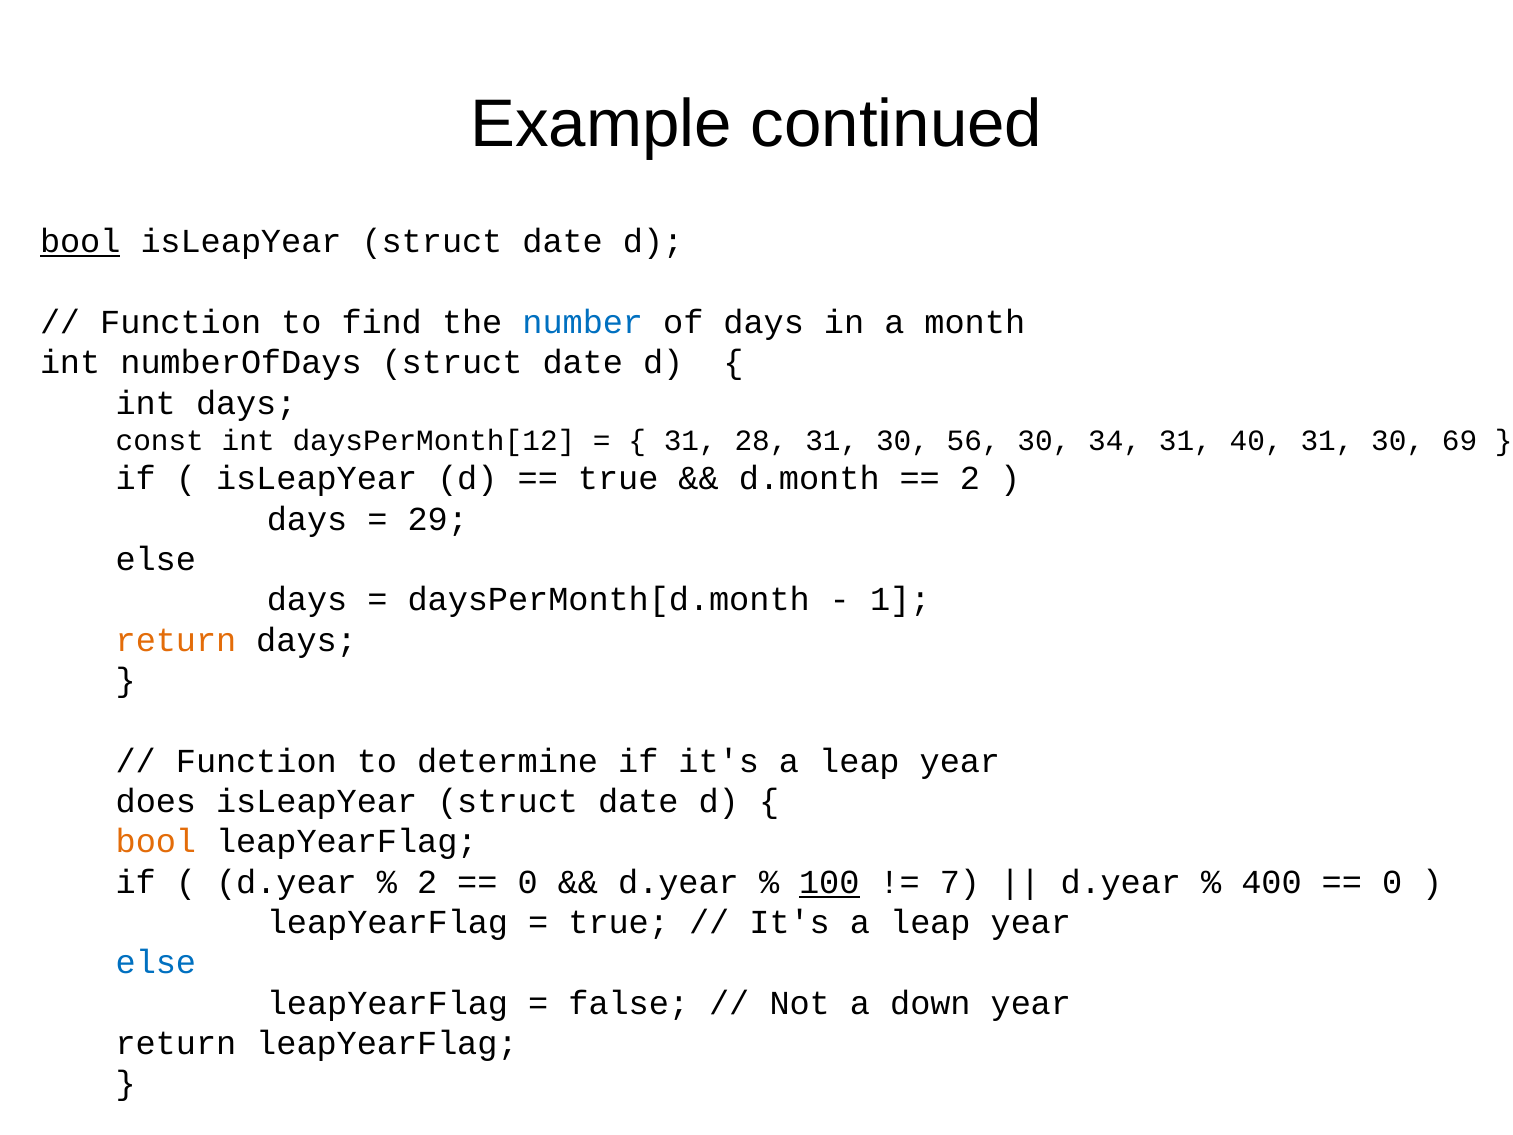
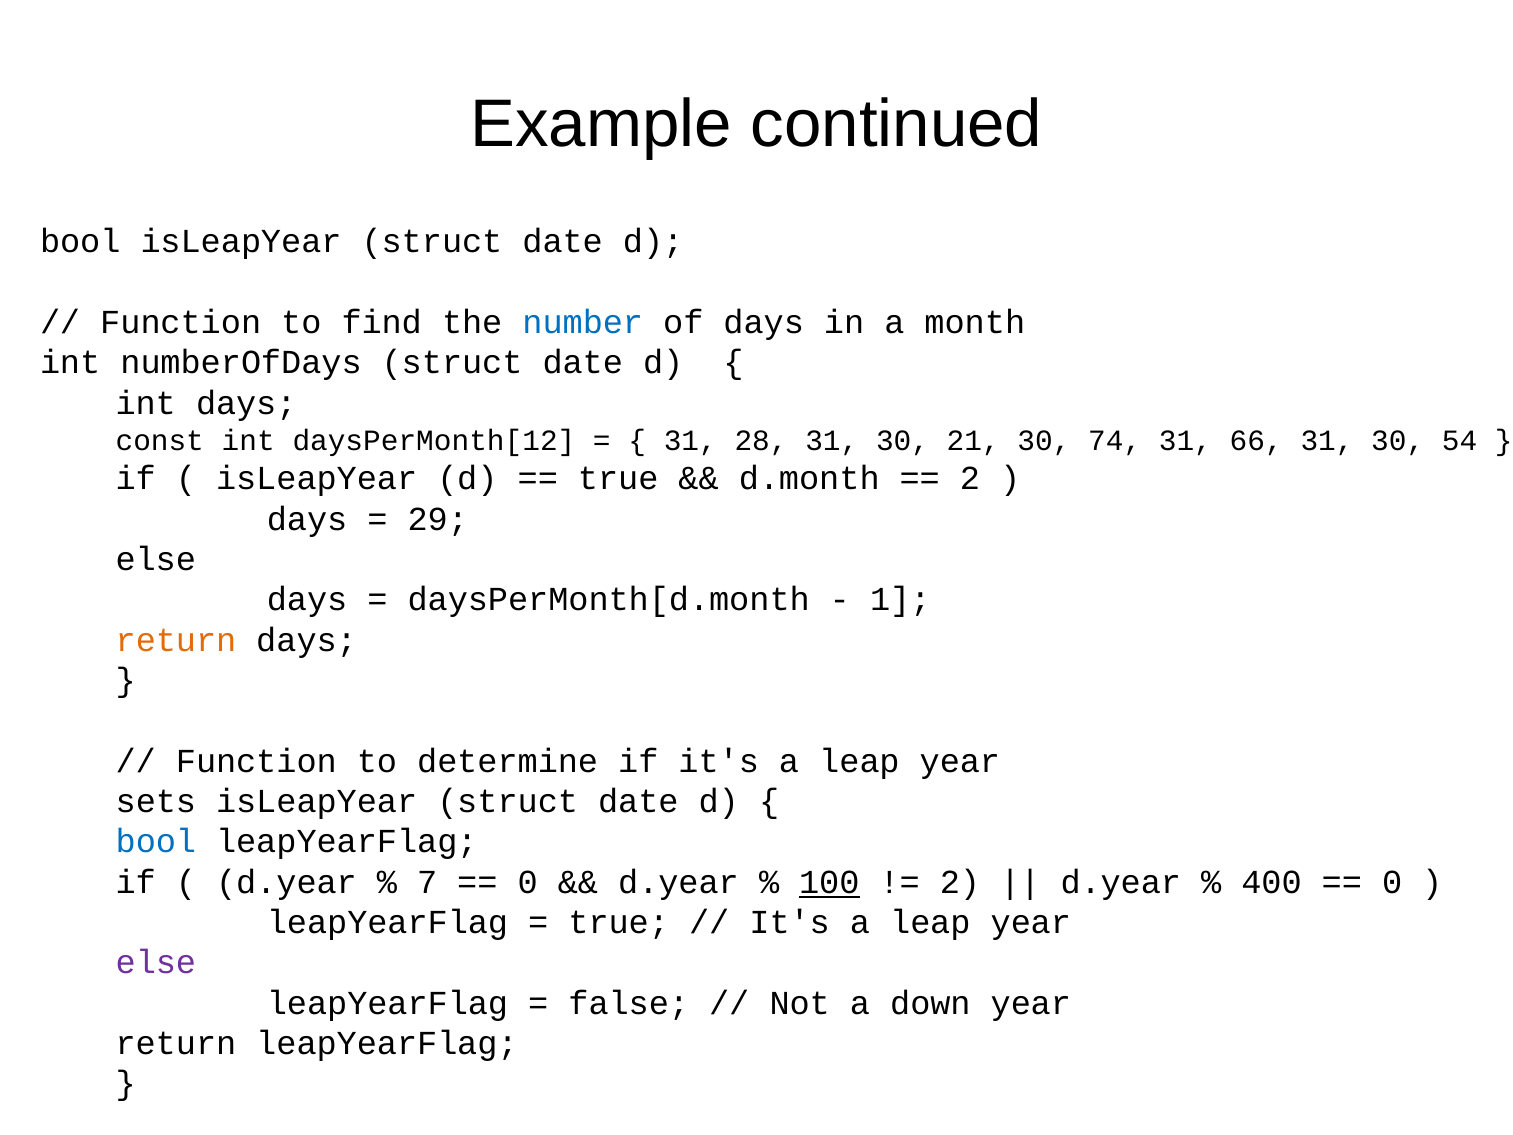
bool at (80, 242) underline: present -> none
56: 56 -> 21
34: 34 -> 74
40: 40 -> 66
69: 69 -> 54
does: does -> sets
bool at (156, 842) colour: orange -> blue
2 at (427, 882): 2 -> 7
7 at (960, 882): 7 -> 2
else at (156, 963) colour: blue -> purple
